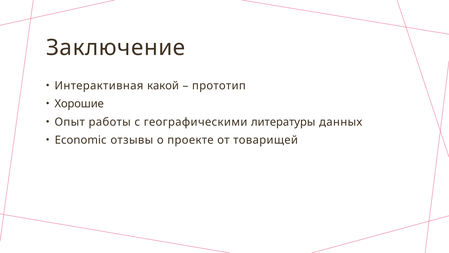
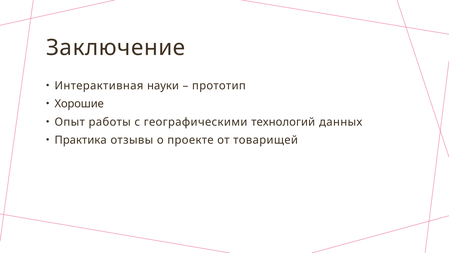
какой: какой -> науки
литературы: литературы -> технологий
Economic: Economic -> Практика
